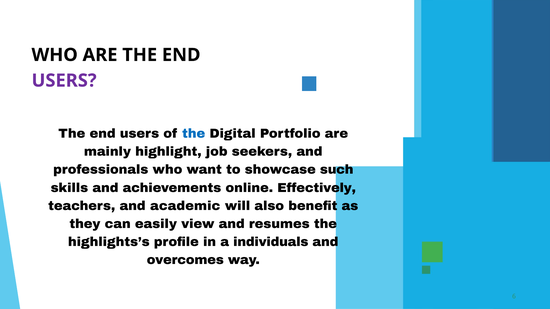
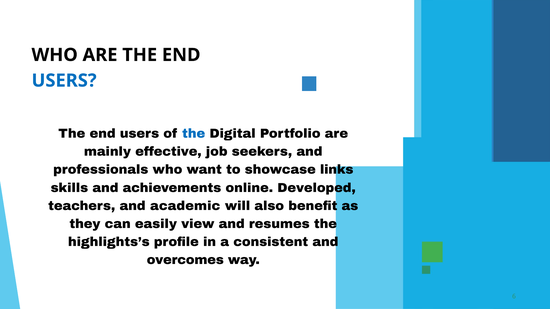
USERS at (64, 81) colour: purple -> blue
highlight: highlight -> effective
such: such -> links
Effectively: Effectively -> Developed
individuals: individuals -> consistent
